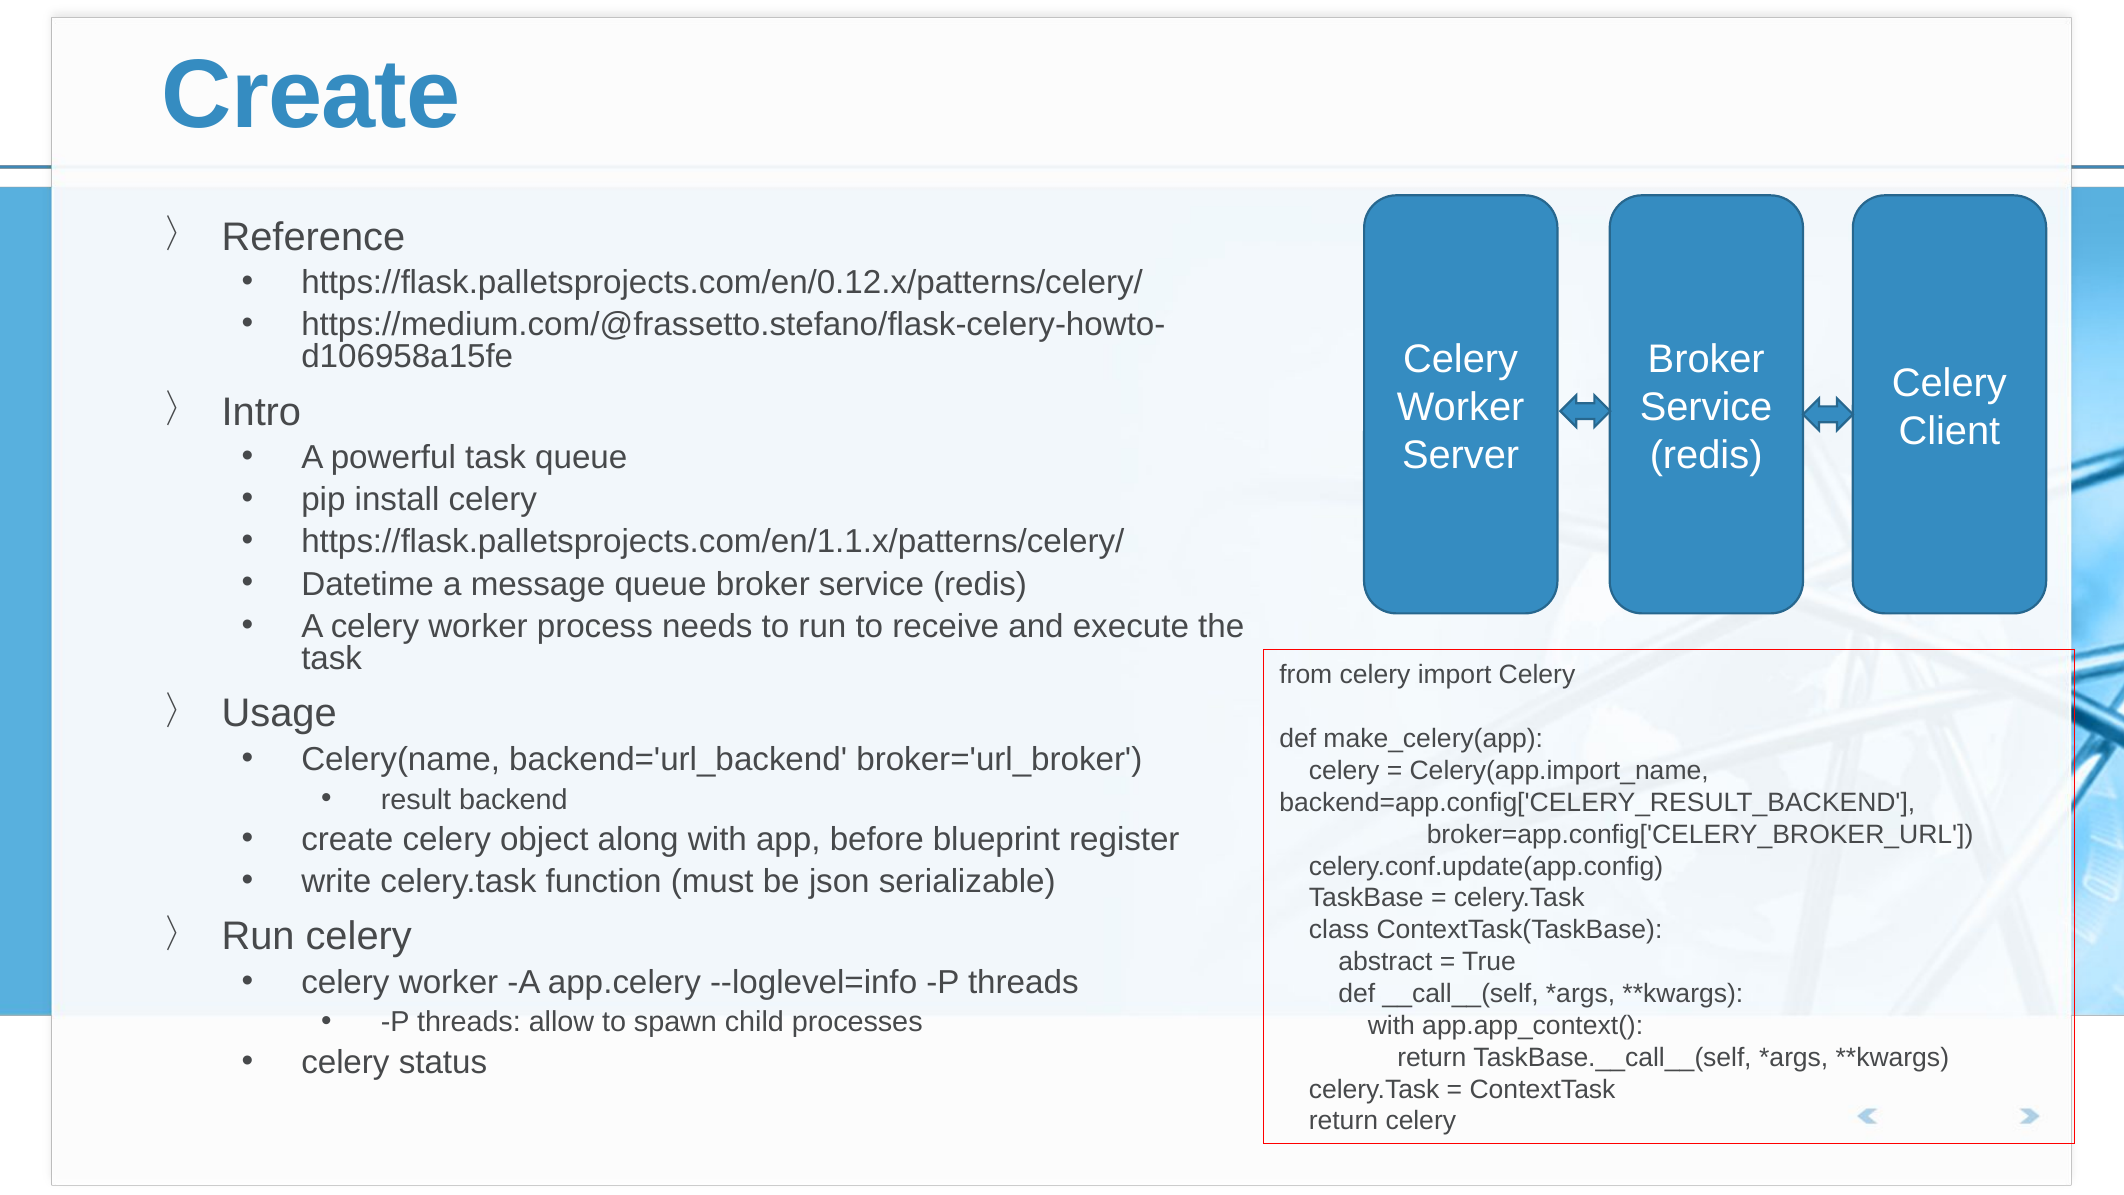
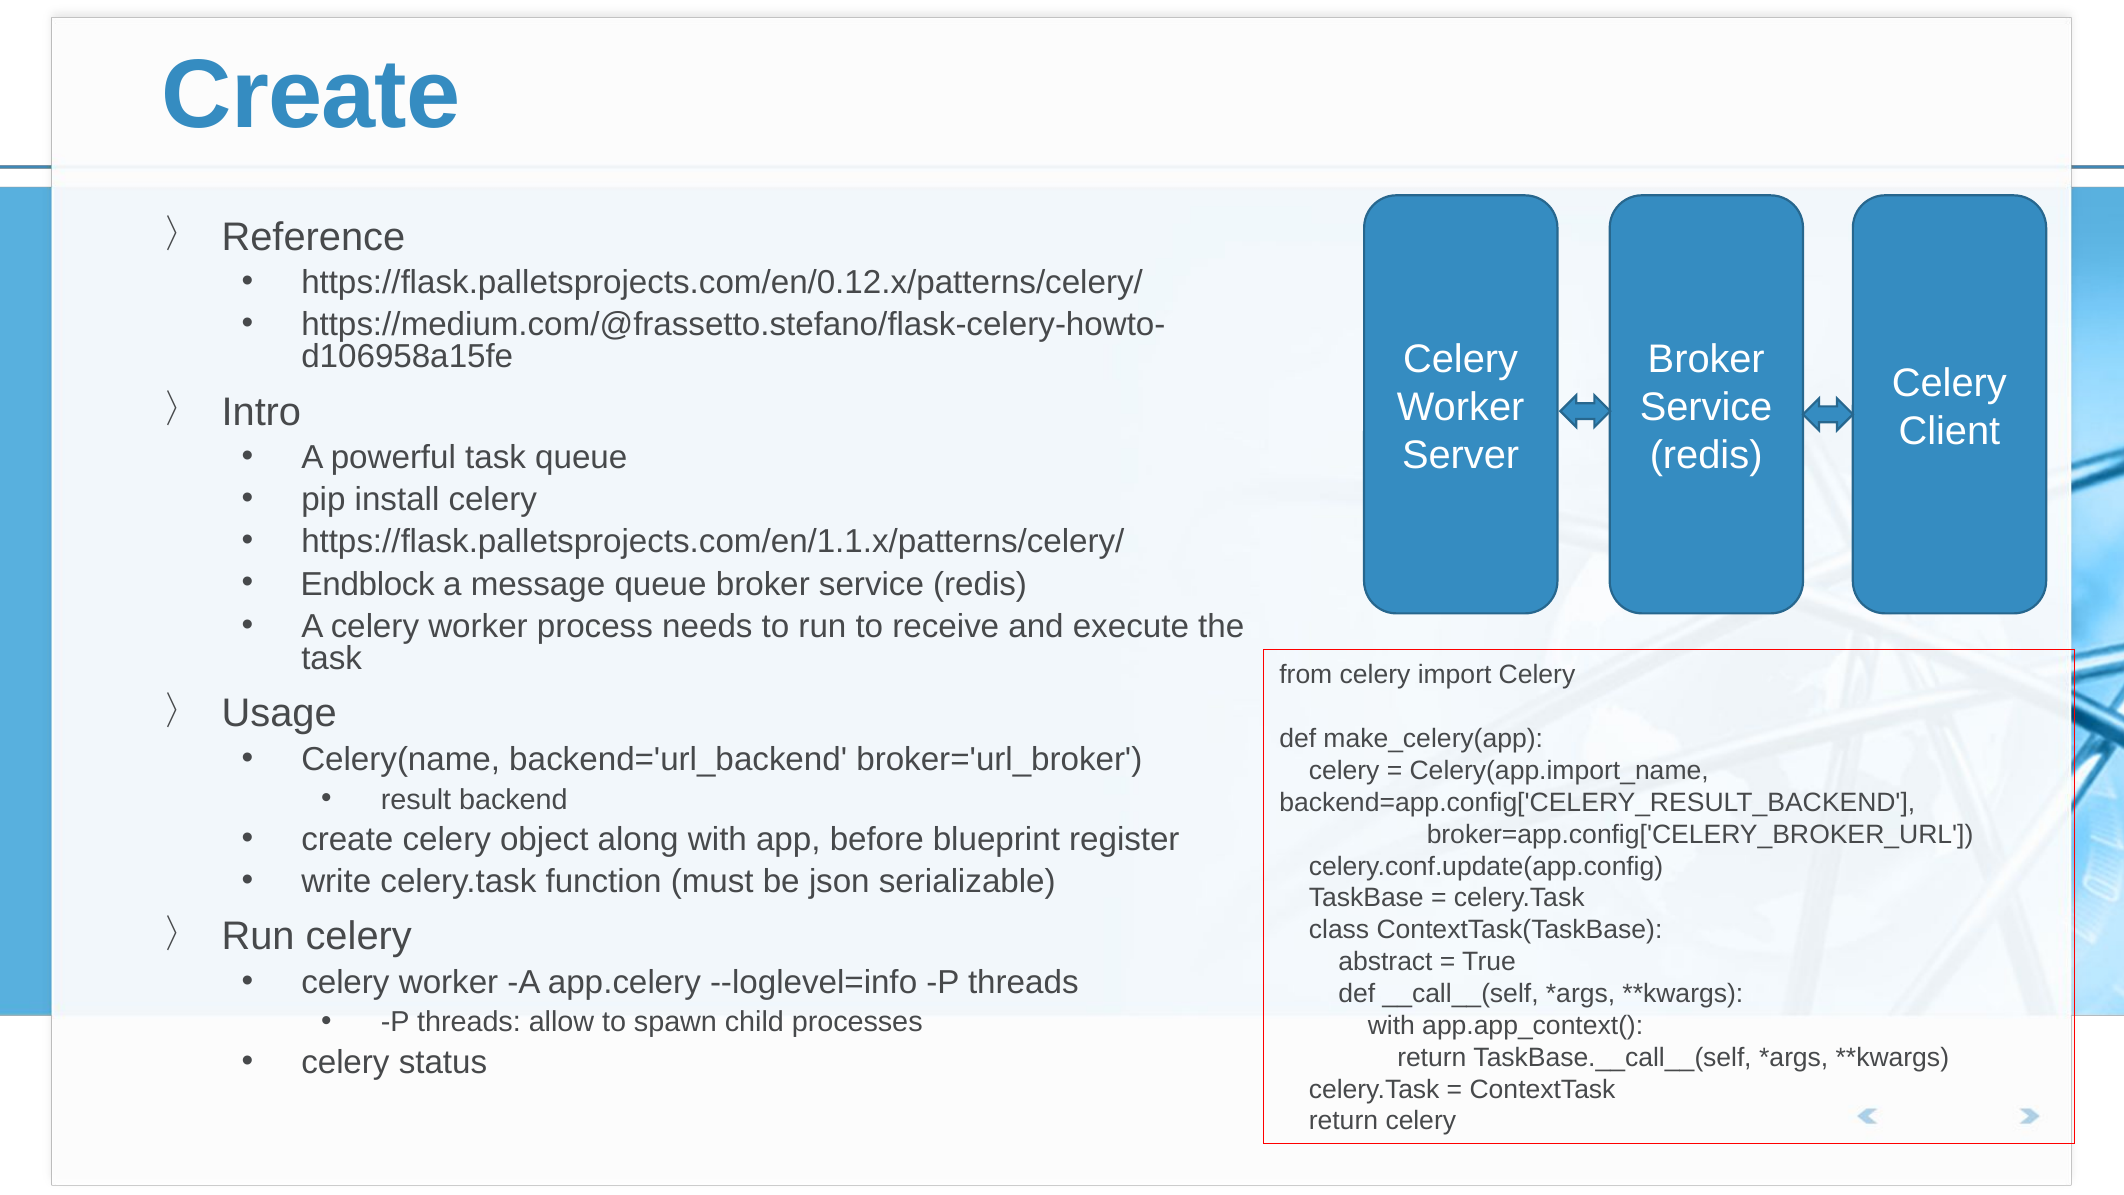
Datetime: Datetime -> Endblock
